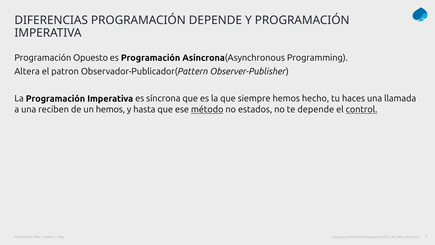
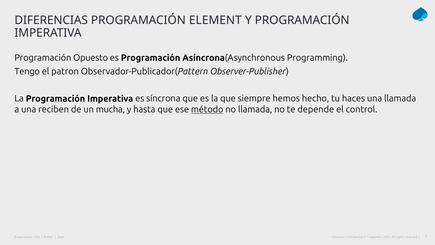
PROGRAMACIÓN DEPENDE: DEPENDE -> ELEMENT
Altera: Altera -> Tengo
un hemos: hemos -> mucha
no estados: estados -> llamada
control underline: present -> none
